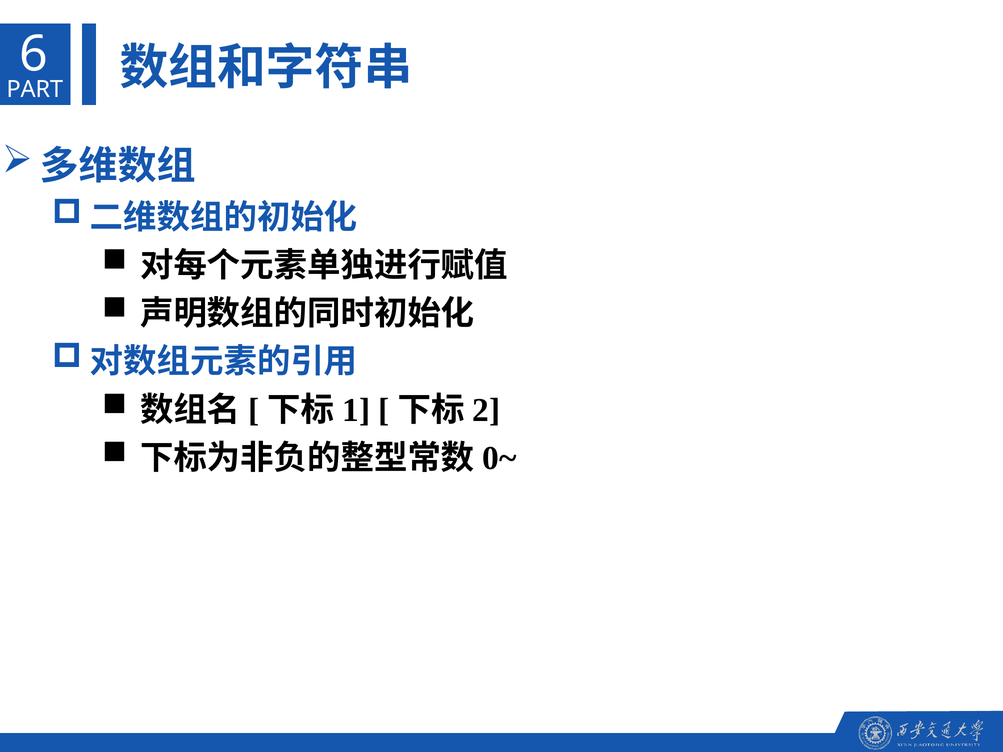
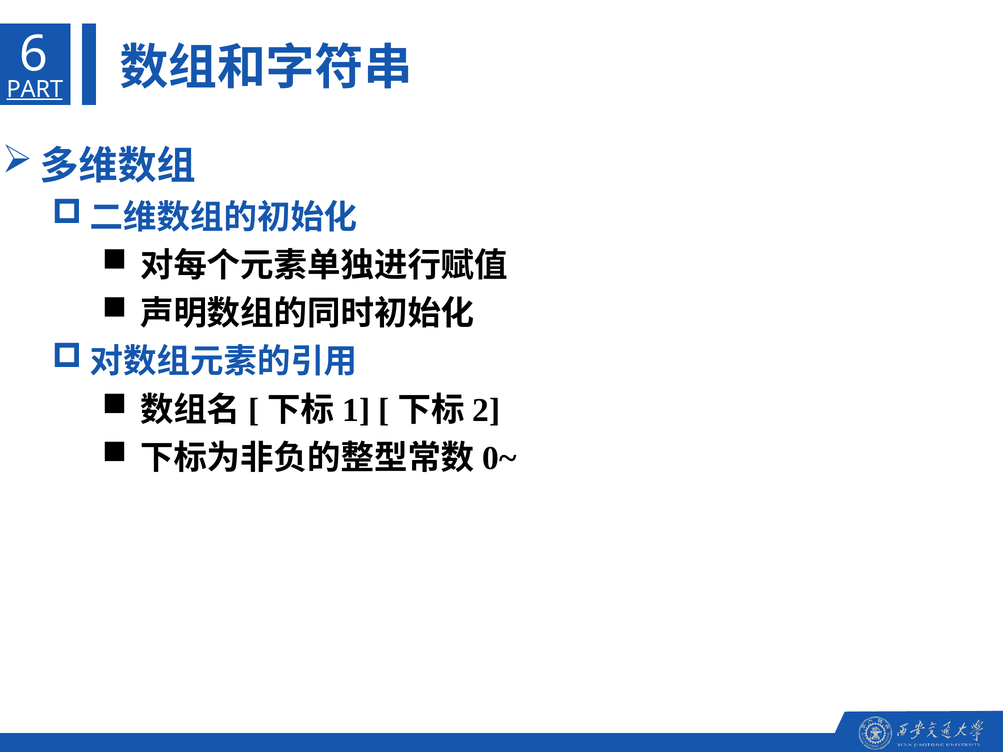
PART underline: none -> present
